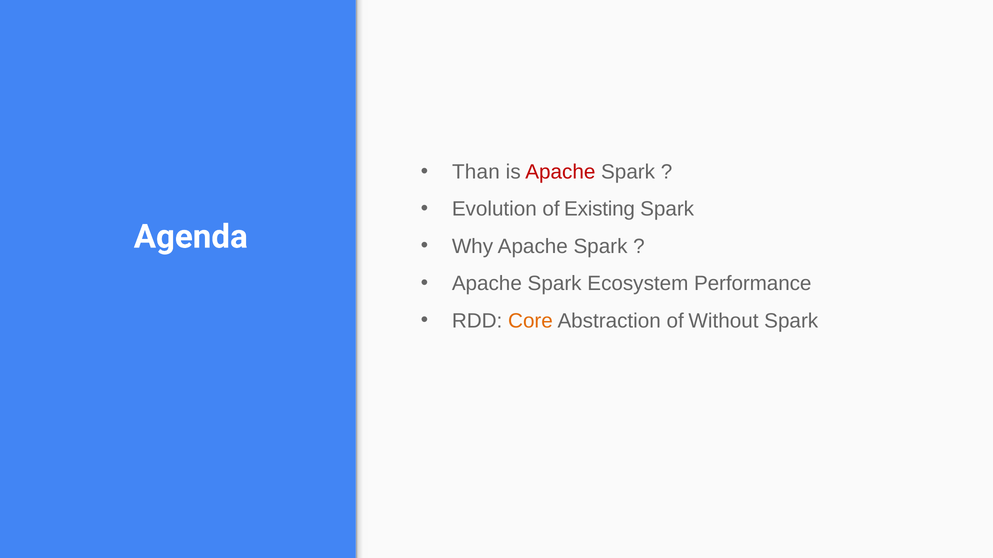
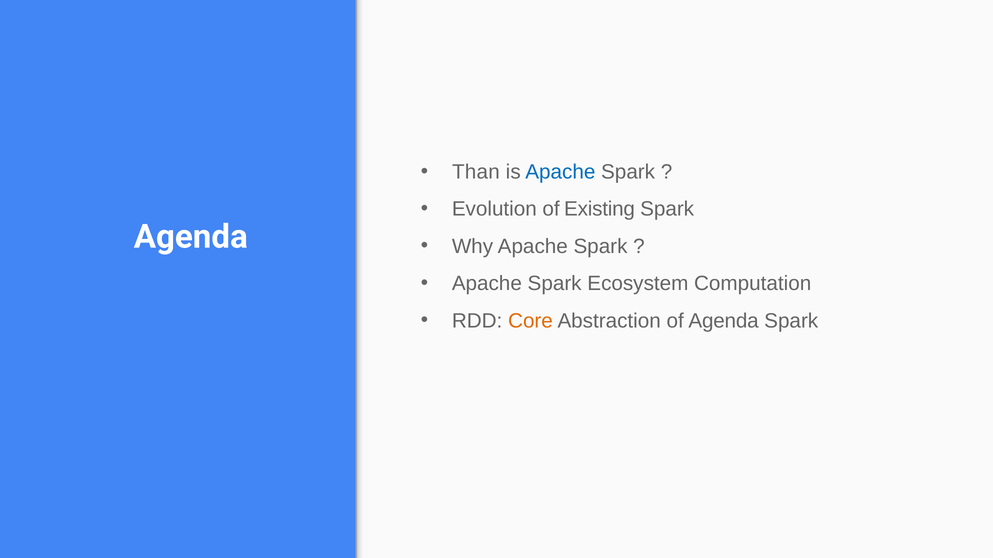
Apache at (560, 172) colour: red -> blue
Performance: Performance -> Computation
of Without: Without -> Agenda
